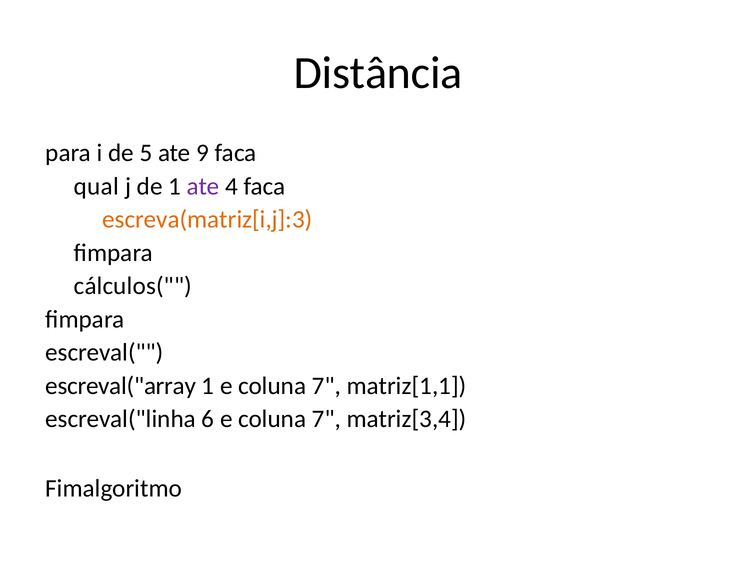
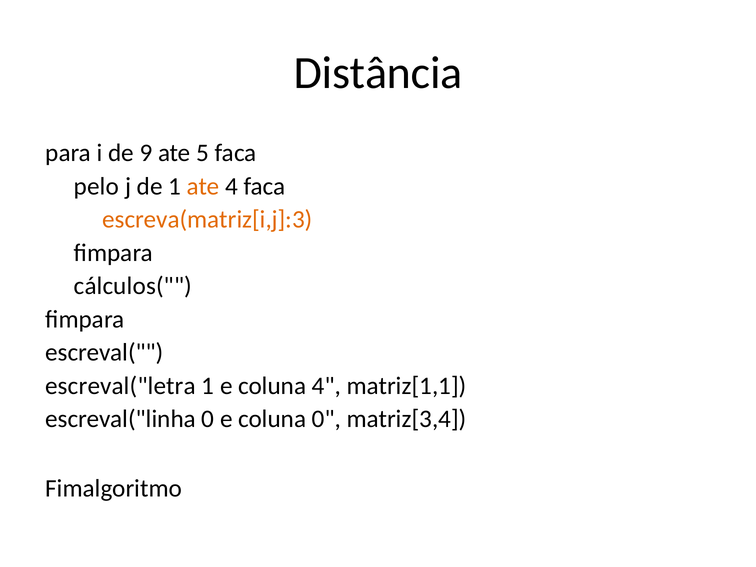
5: 5 -> 9
9: 9 -> 5
qual: qual -> pelo
ate at (203, 186) colour: purple -> orange
escreval("array: escreval("array -> escreval("letra
1 e coluna 7: 7 -> 4
escreval("linha 6: 6 -> 0
7 at (327, 419): 7 -> 0
